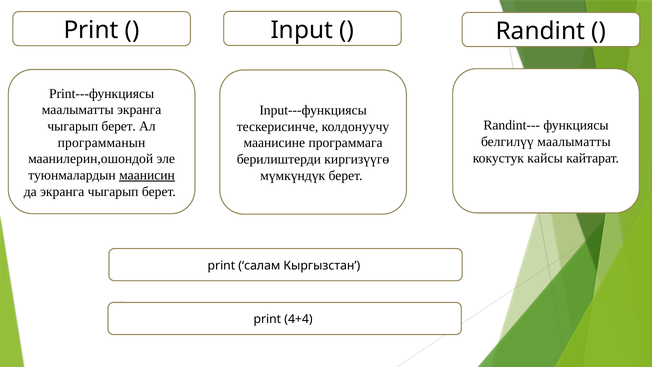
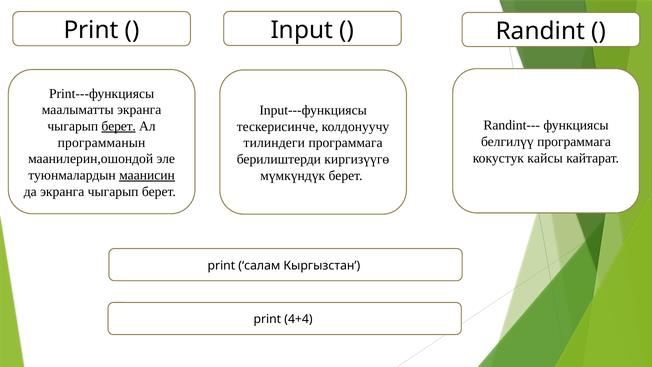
берет at (119, 126) underline: none -> present
белгилүү маалыматты: маалыматты -> программага
маанисине: маанисине -> тилиндеги
